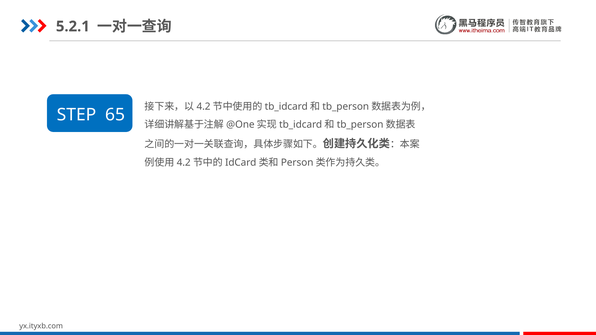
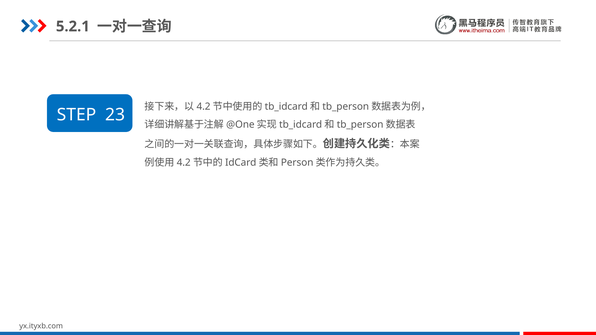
65: 65 -> 23
